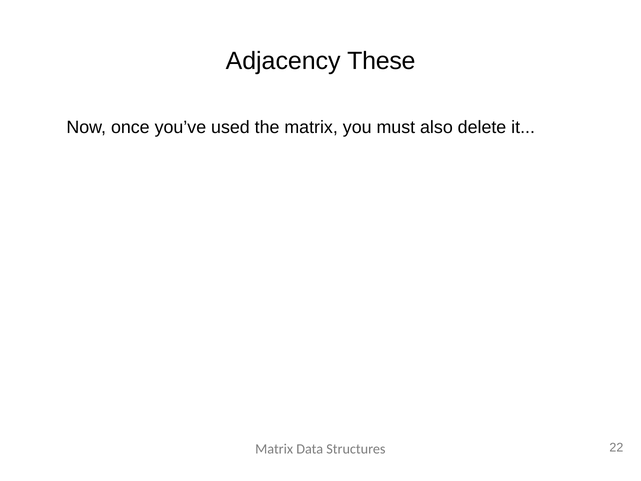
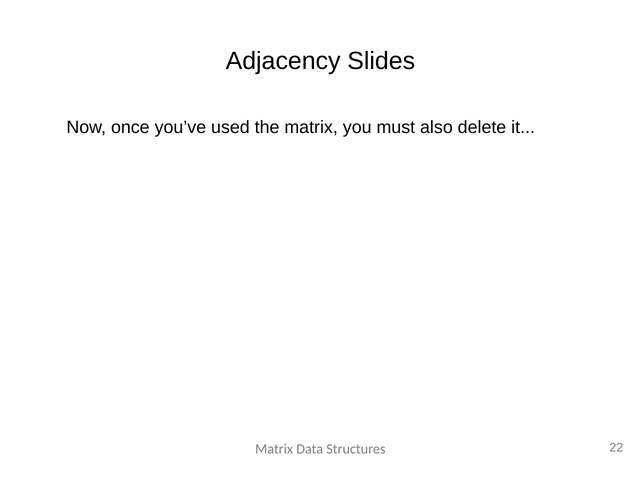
These: These -> Slides
